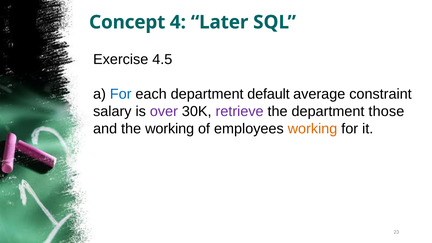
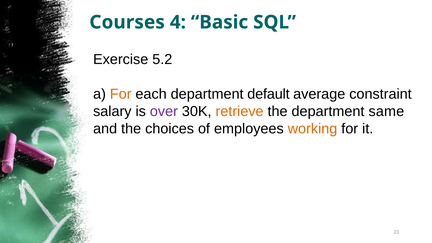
Concept: Concept -> Courses
Later: Later -> Basic
4.5: 4.5 -> 5.2
For at (121, 94) colour: blue -> orange
retrieve colour: purple -> orange
those: those -> same
the working: working -> choices
